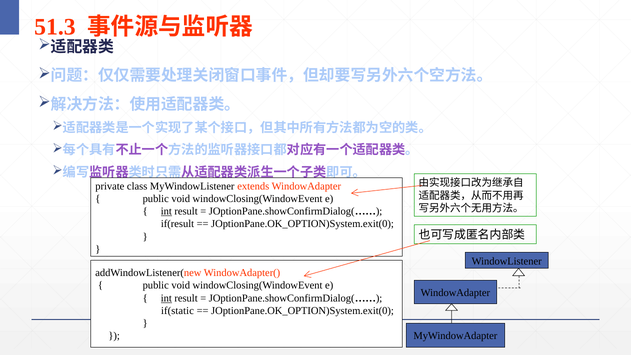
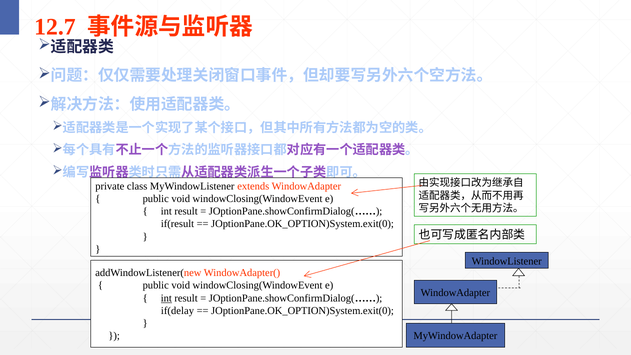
51.3: 51.3 -> 12.7
int at (166, 211) underline: present -> none
if(static: if(static -> if(delay
